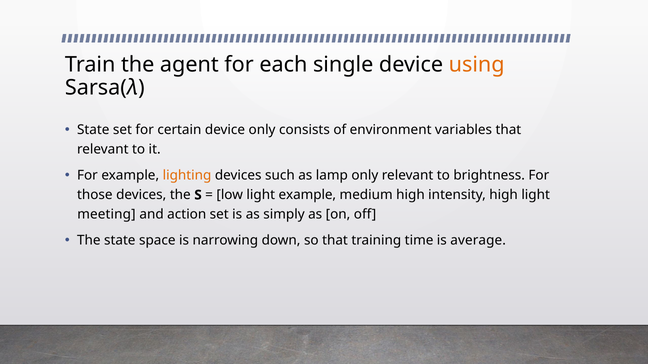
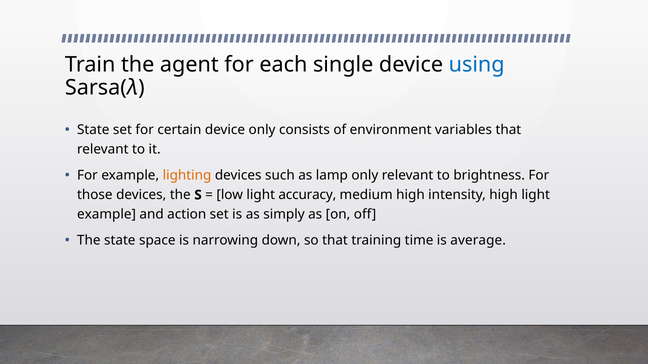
using colour: orange -> blue
light example: example -> accuracy
meeting at (106, 215): meeting -> example
